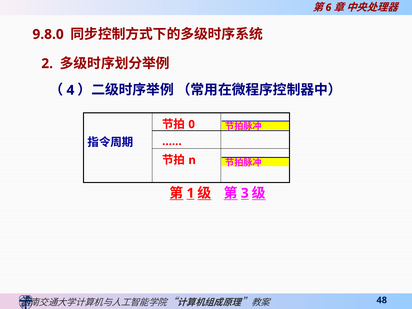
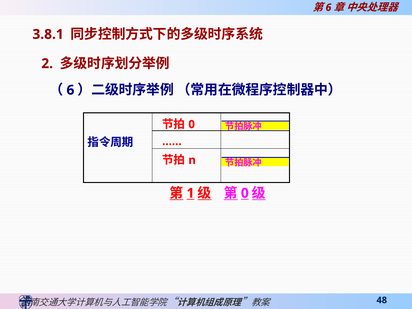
9.8.0: 9.8.0 -> 3.8.1
4 at (70, 90): 4 -> 6
3 at (245, 193): 3 -> 0
